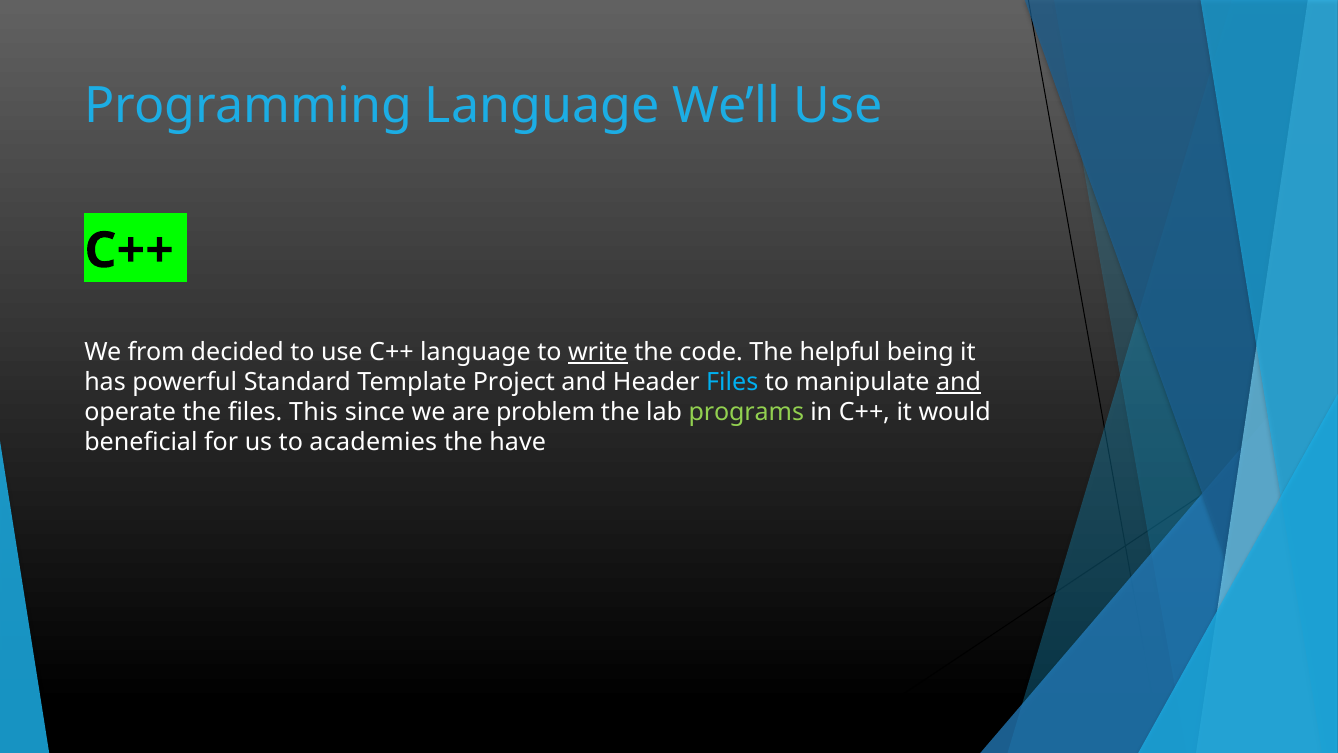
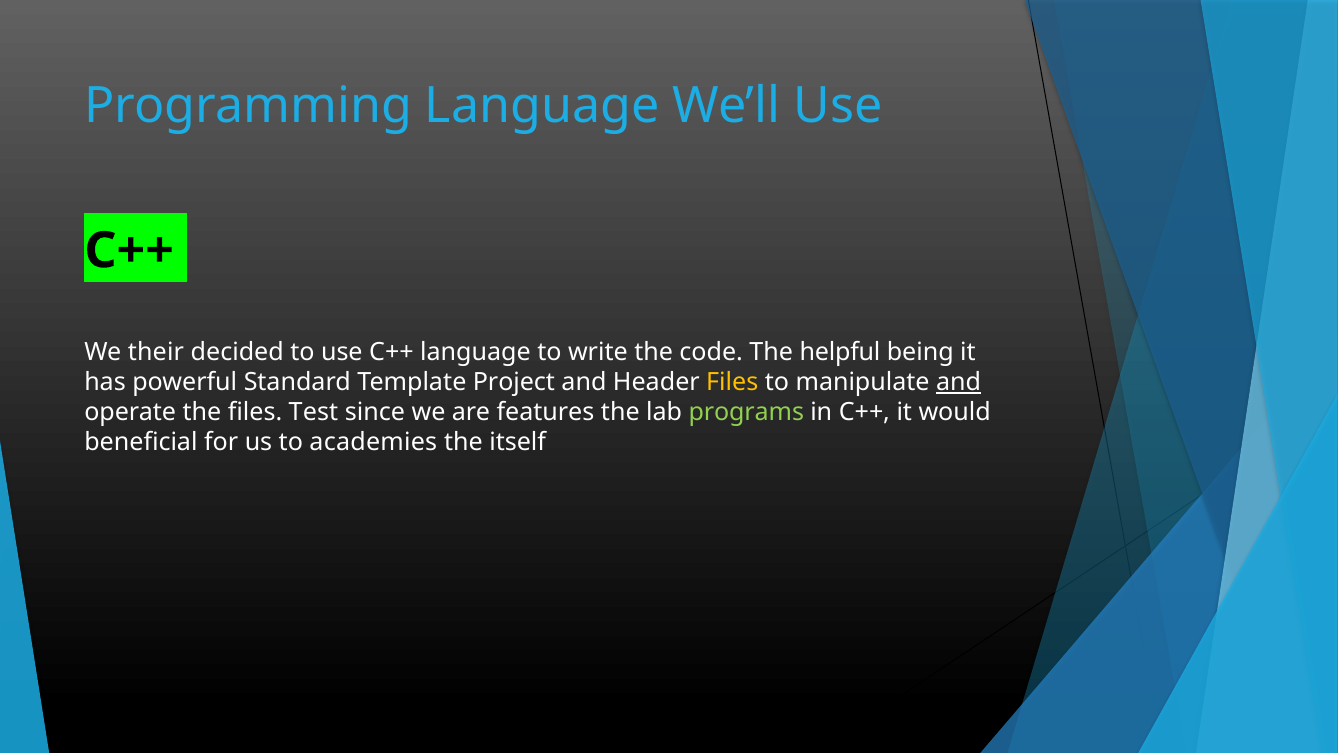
from: from -> their
write underline: present -> none
Files at (732, 382) colour: light blue -> yellow
This: This -> Test
problem: problem -> features
have: have -> itself
